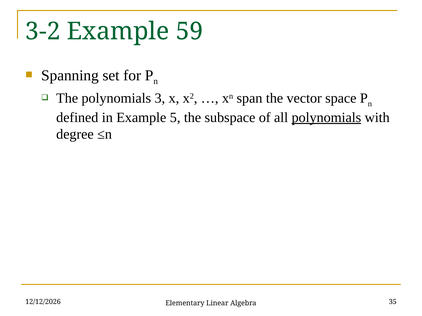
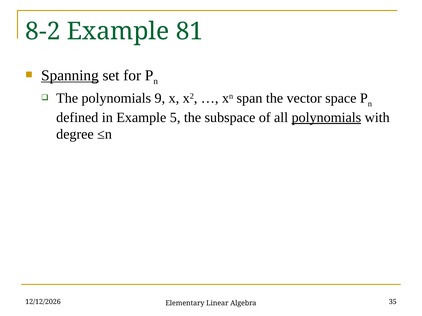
3-2: 3-2 -> 8-2
59: 59 -> 81
Spanning underline: none -> present
3: 3 -> 9
